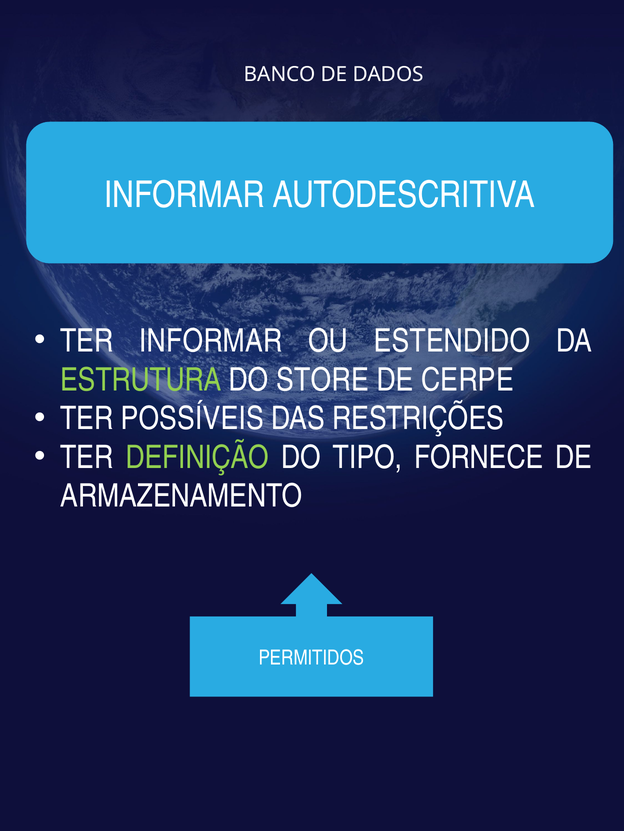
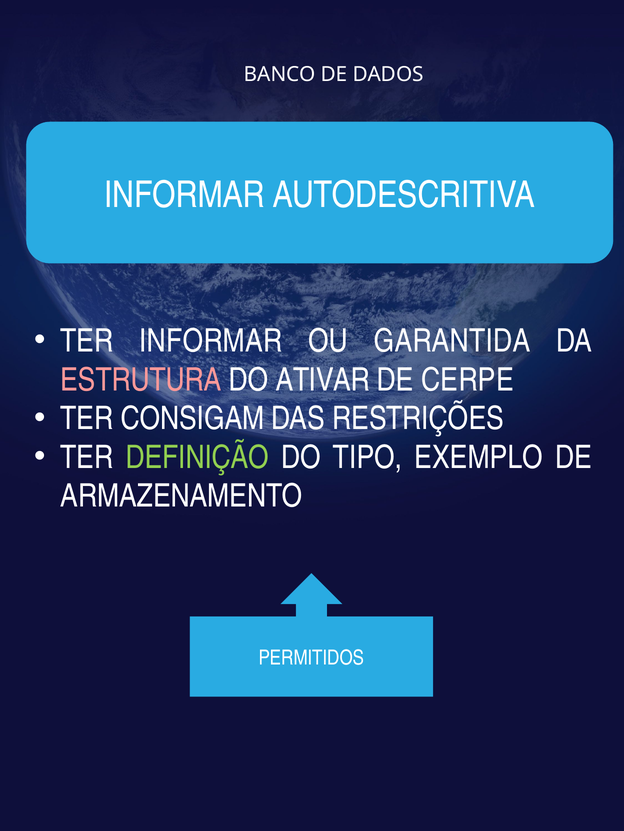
ESTENDIDO: ESTENDIDO -> GARANTIDA
ESTRUTURA colour: light green -> pink
STORE: STORE -> ATIVAR
POSSÍVEIS: POSSÍVEIS -> CONSIGAM
FORNECE: FORNECE -> EXEMPLO
